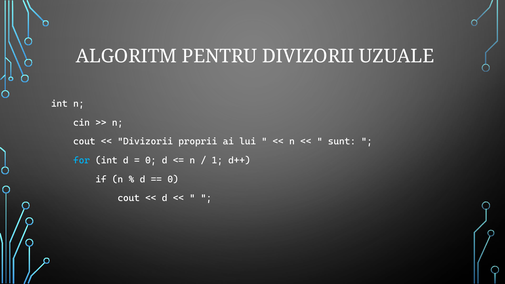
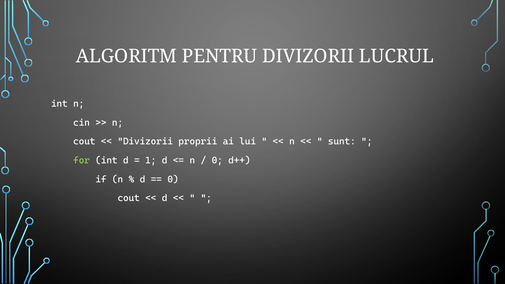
UZUALE: UZUALE -> LUCRUL
for colour: light blue -> light green
0 at (151, 160): 0 -> 1
1 at (217, 160): 1 -> 0
